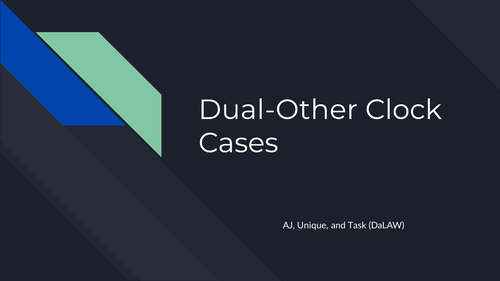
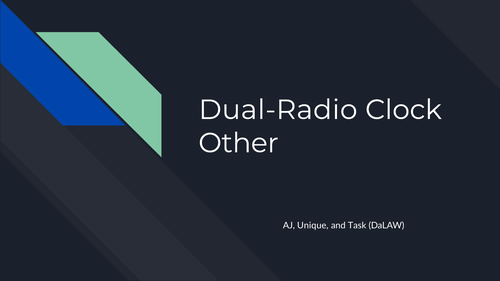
Dual-Other: Dual-Other -> Dual-Radio
Cases: Cases -> Other
